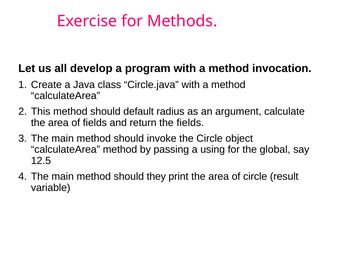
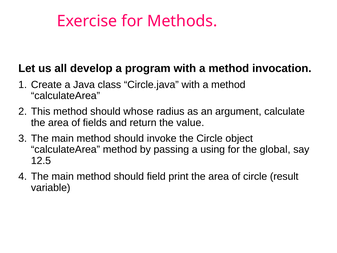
default: default -> whose
the fields: fields -> value
they: they -> field
